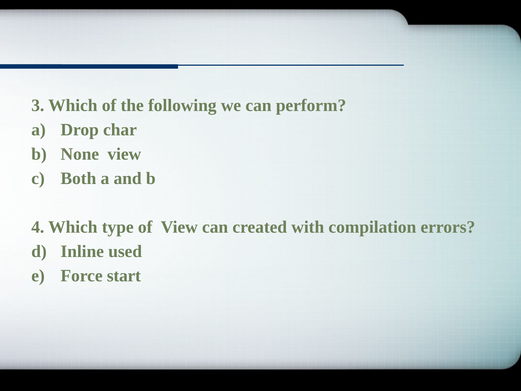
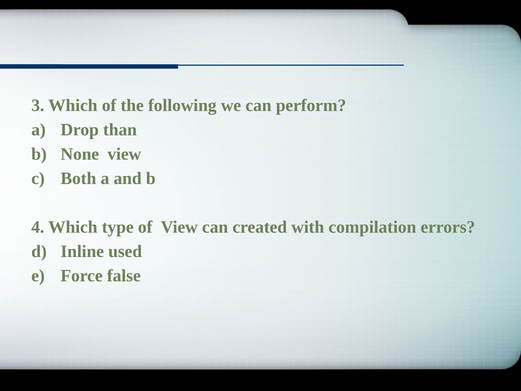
char: char -> than
start: start -> false
